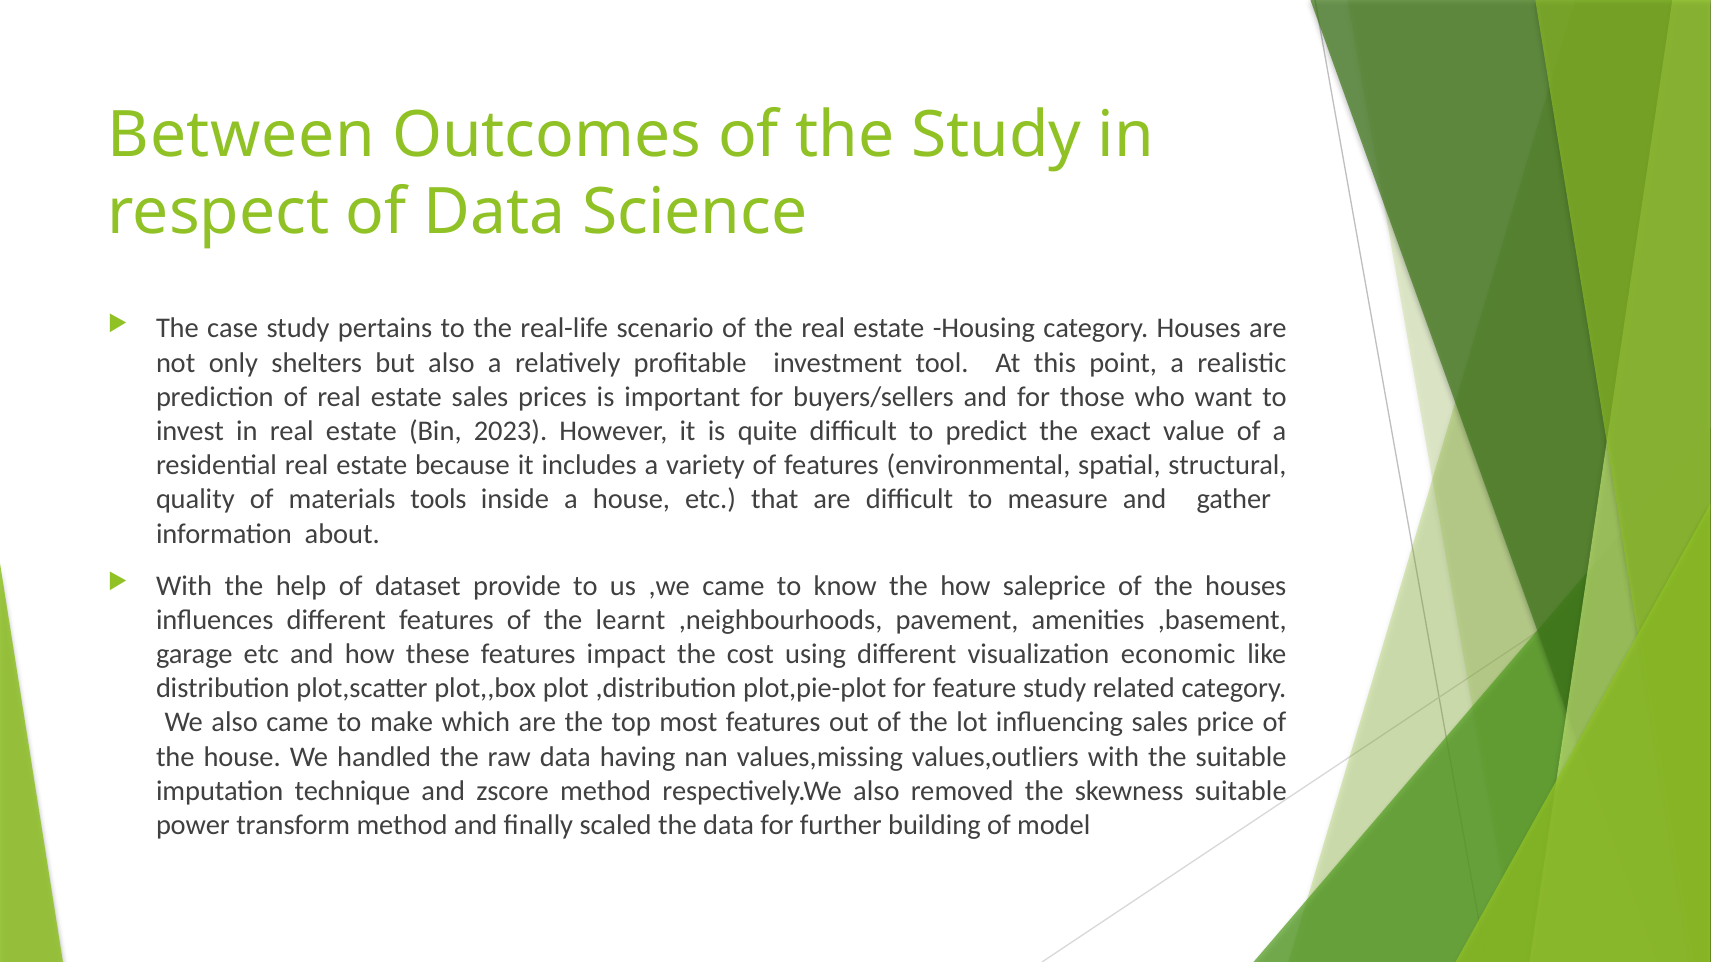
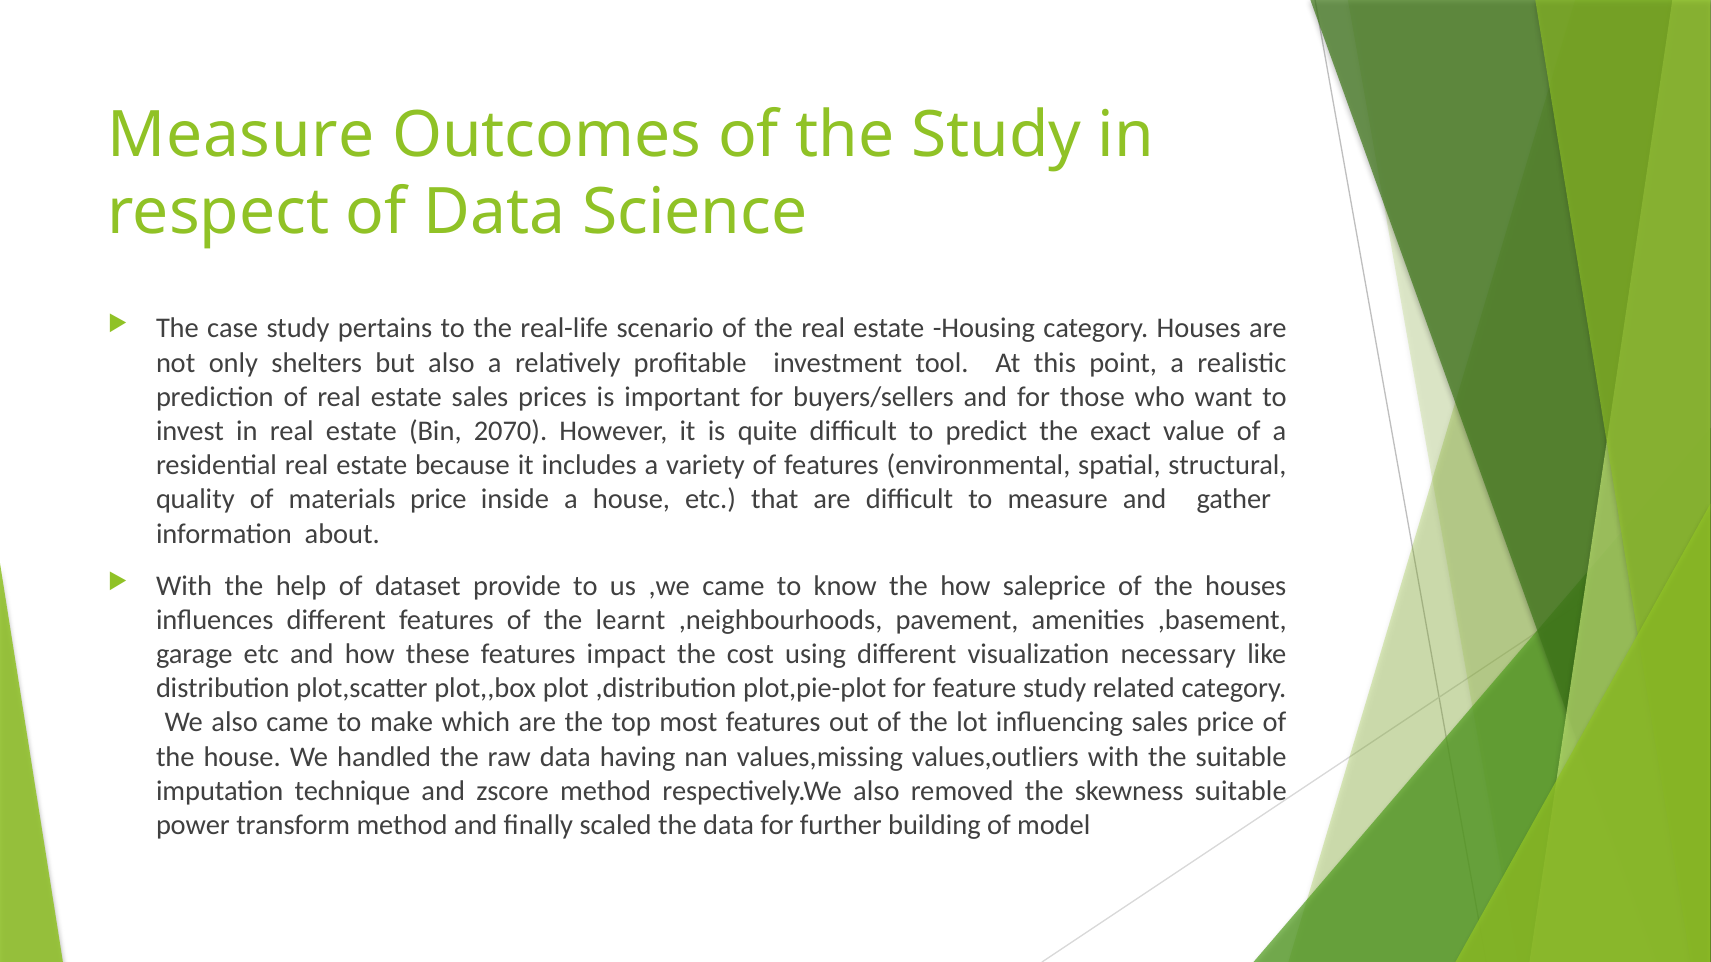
Between at (241, 135): Between -> Measure
2023: 2023 -> 2070
materials tools: tools -> price
economic: economic -> necessary
